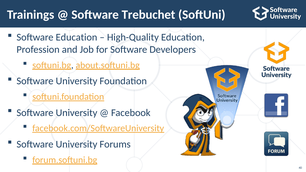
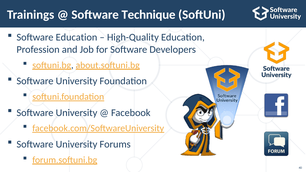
Trebuchet: Trebuchet -> Technique
